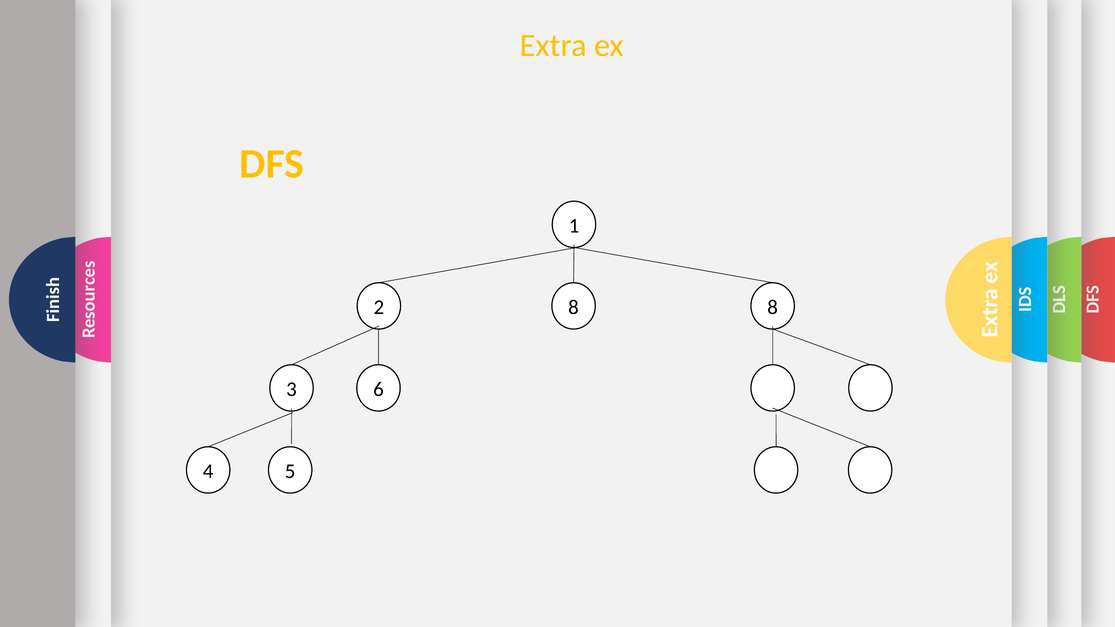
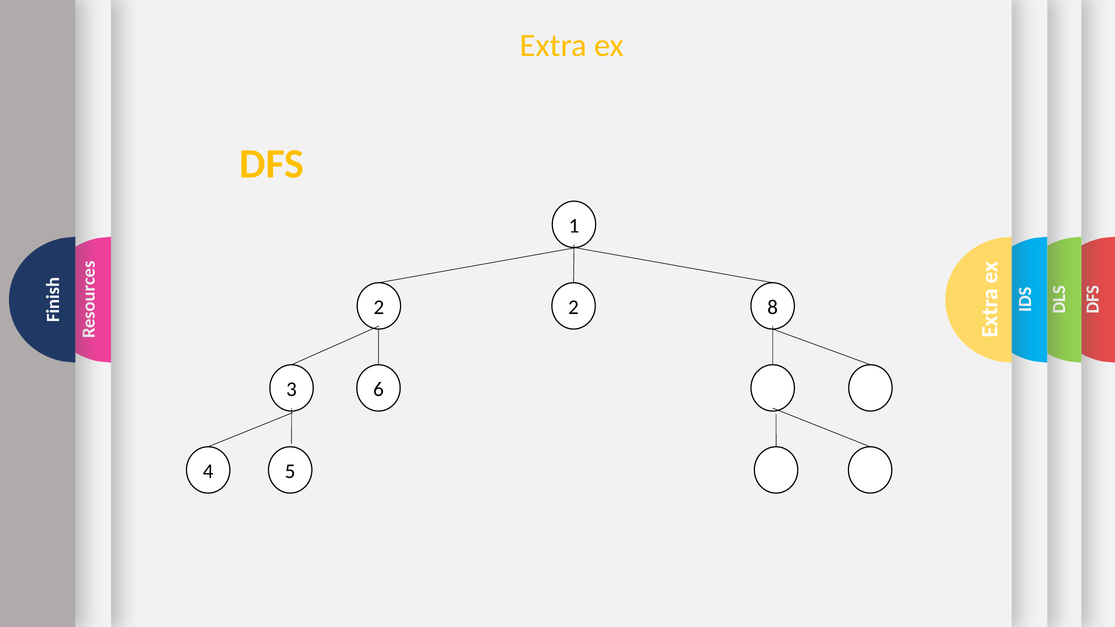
2 8: 8 -> 2
